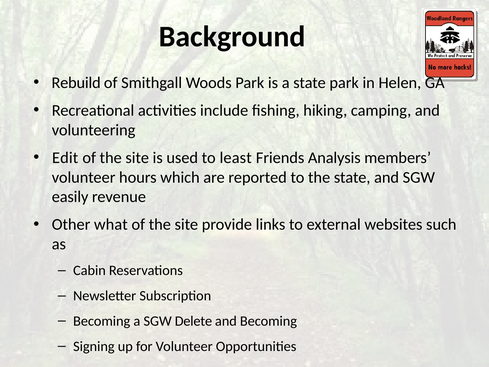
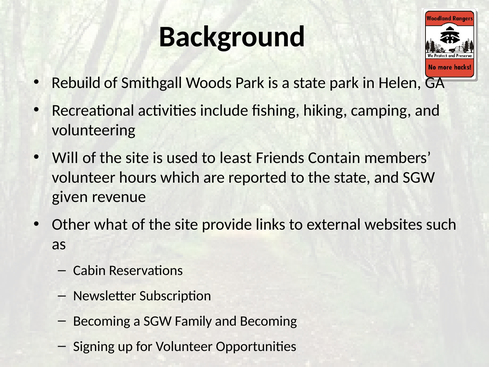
Edit: Edit -> Will
Analysis: Analysis -> Contain
easily: easily -> given
Delete: Delete -> Family
